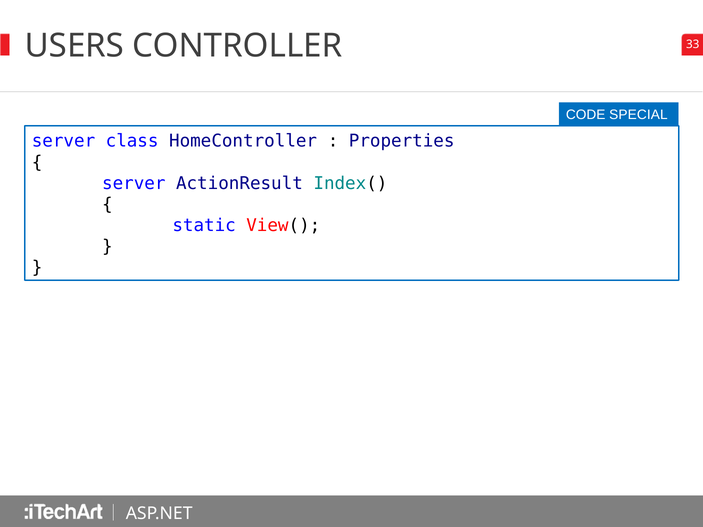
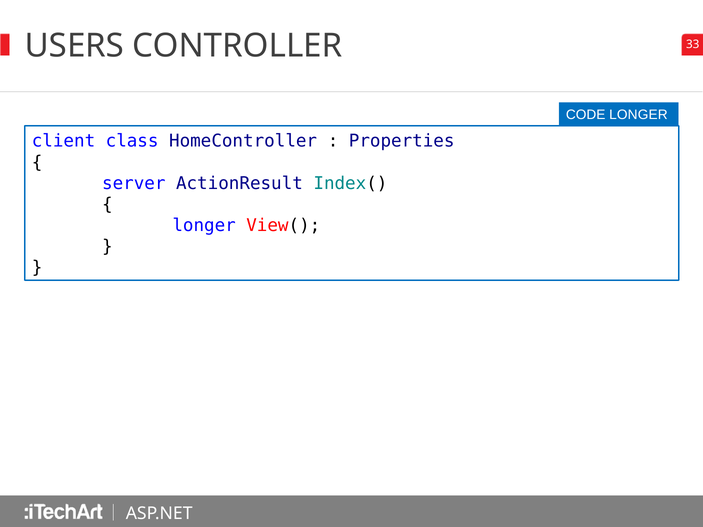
CODE SPECIAL: SPECIAL -> LONGER
server at (64, 141): server -> client
static at (204, 226): static -> longer
